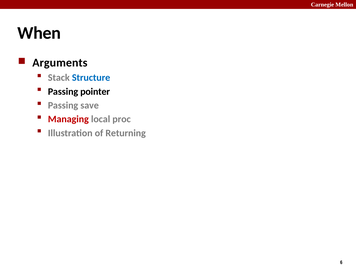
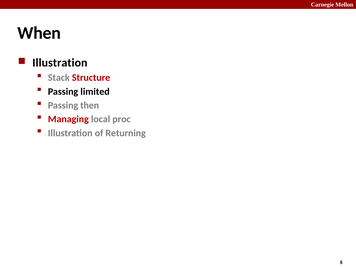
Arguments at (60, 63): Arguments -> Illustration
Structure colour: blue -> red
pointer: pointer -> limited
save: save -> then
